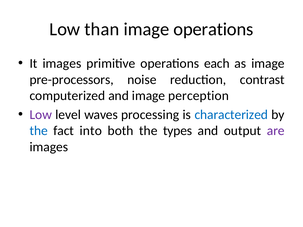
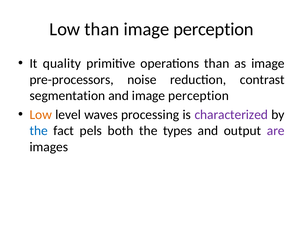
operations at (213, 29): operations -> perception
It images: images -> quality
operations each: each -> than
computerized: computerized -> segmentation
Low at (41, 115) colour: purple -> orange
characterized colour: blue -> purple
into: into -> pels
